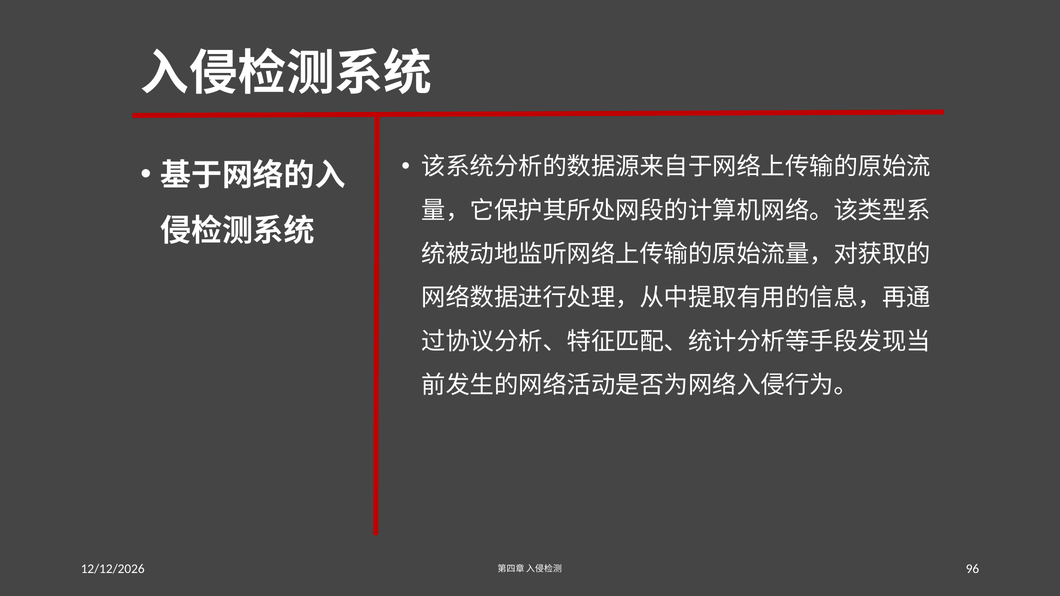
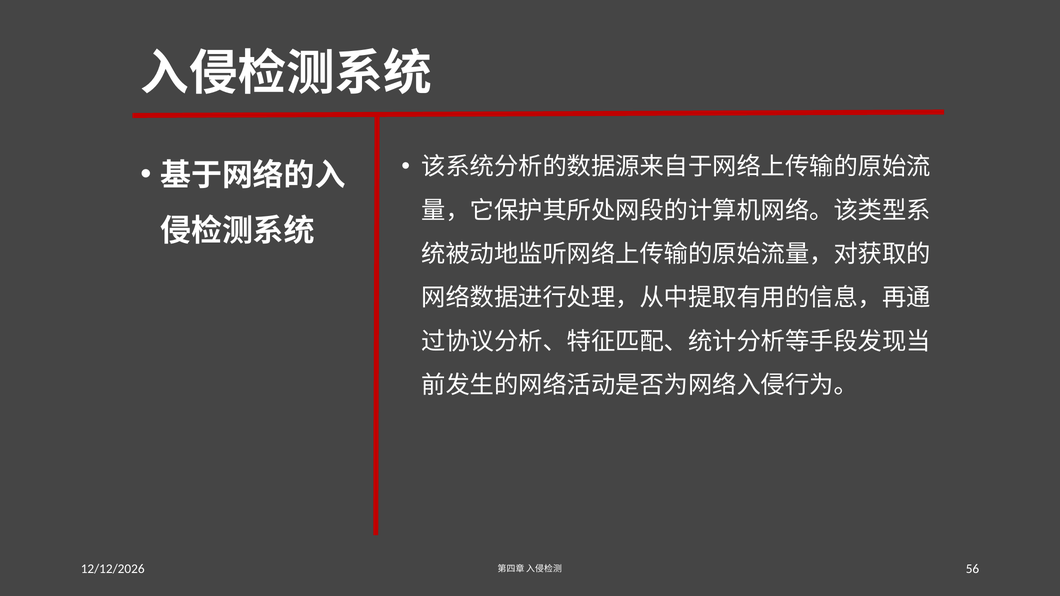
96: 96 -> 56
